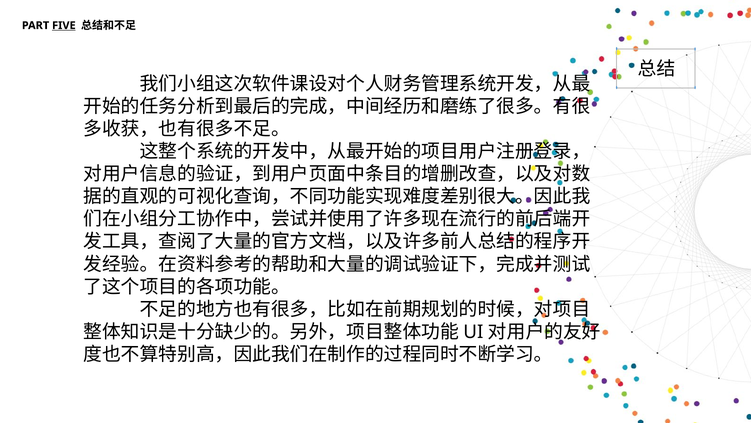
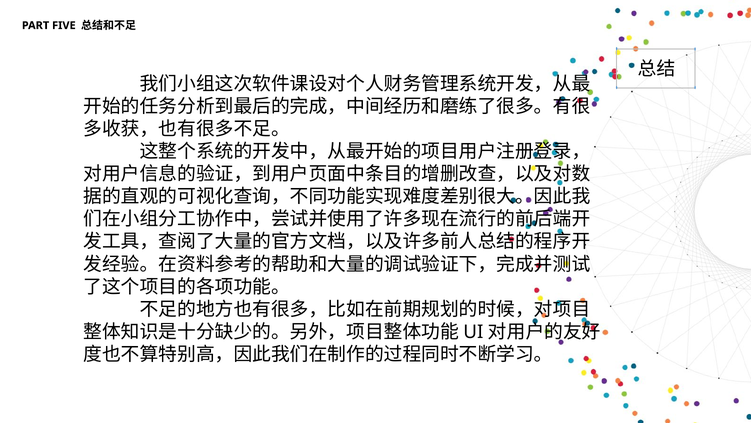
FIVE underline: present -> none
